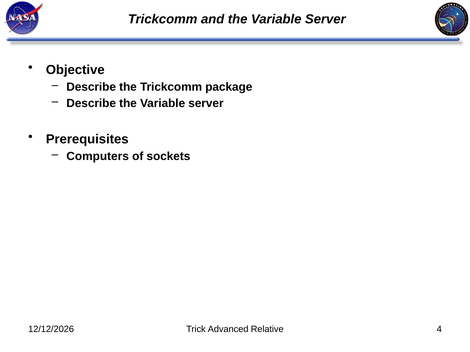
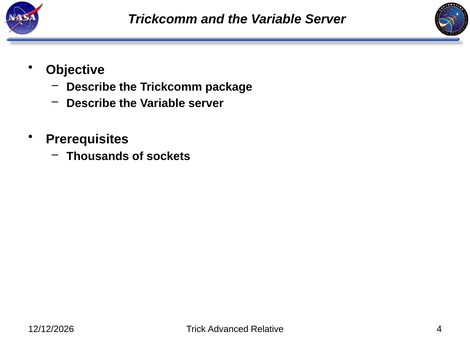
Computers: Computers -> Thousands
